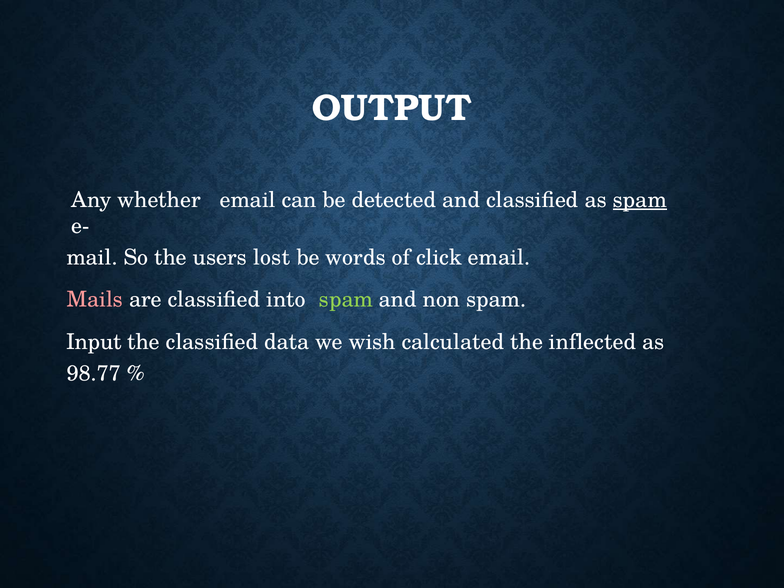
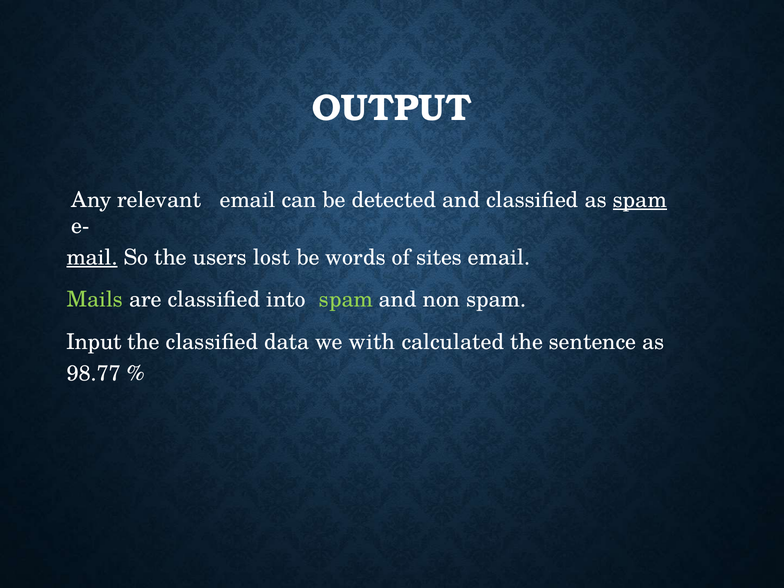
whether: whether -> relevant
mail underline: none -> present
click: click -> sites
Mails colour: pink -> light green
wish: wish -> with
inflected: inflected -> sentence
